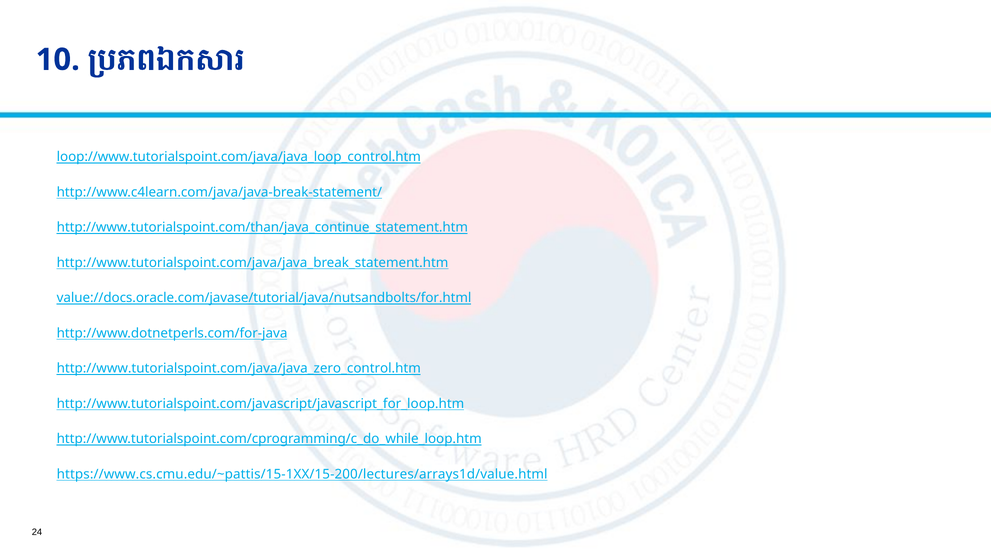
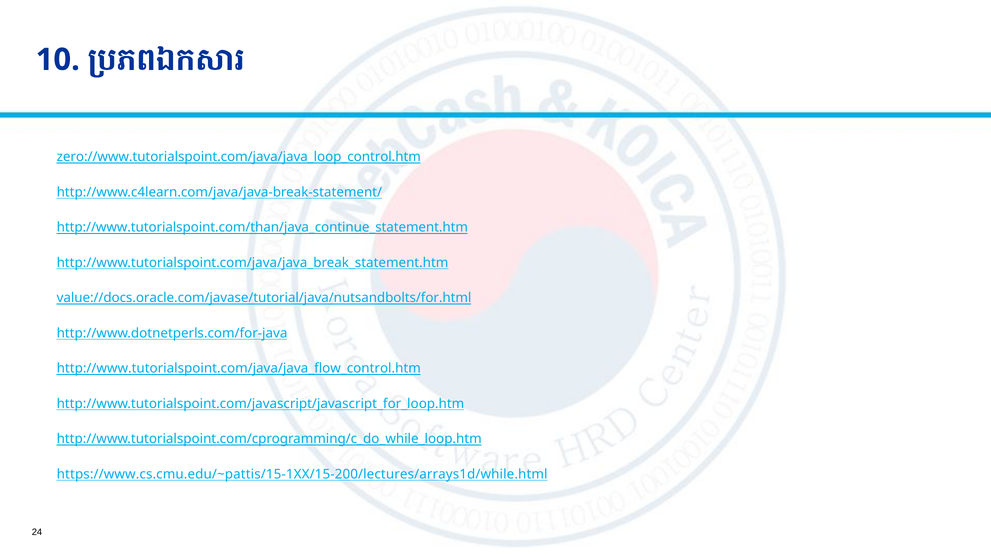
loop://www.tutorialspoint.com/java/java_loop_control.htm: loop://www.tutorialspoint.com/java/java_loop_control.htm -> zero://www.tutorialspoint.com/java/java_loop_control.htm
http://www.tutorialspoint.com/java/java_zero_control.htm: http://www.tutorialspoint.com/java/java_zero_control.htm -> http://www.tutorialspoint.com/java/java_flow_control.htm
https://www.cs.cmu.edu/~pattis/15-1XX/15-200/lectures/arrays1d/value.html: https://www.cs.cmu.edu/~pattis/15-1XX/15-200/lectures/arrays1d/value.html -> https://www.cs.cmu.edu/~pattis/15-1XX/15-200/lectures/arrays1d/while.html
